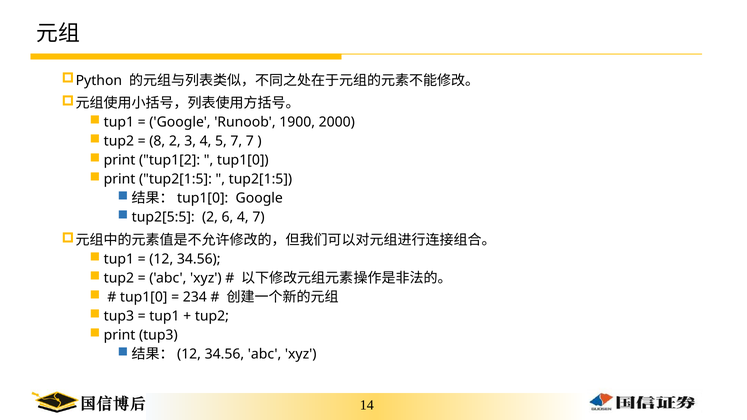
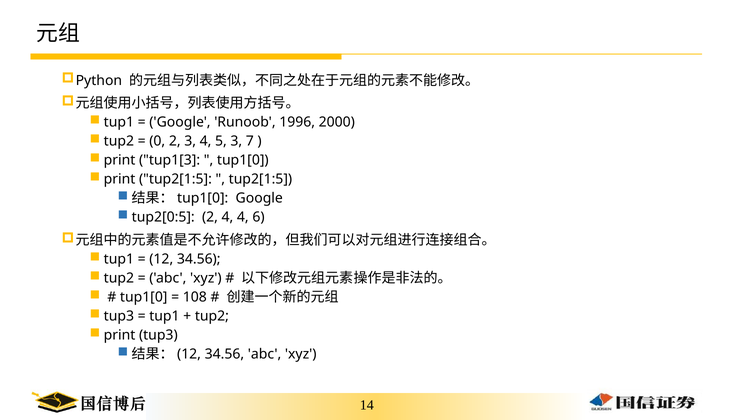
1900: 1900 -> 1996
8: 8 -> 0
5 7: 7 -> 3
tup1[2: tup1[2 -> tup1[3
tup2[5:5: tup2[5:5 -> tup2[0:5
2 6: 6 -> 4
4 7: 7 -> 6
234: 234 -> 108
